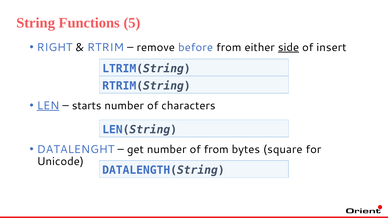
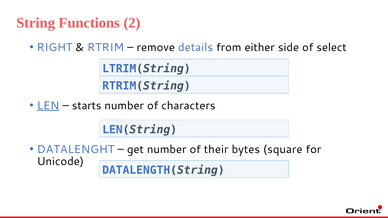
5: 5 -> 2
before: before -> details
side underline: present -> none
insert: insert -> select
of from: from -> their
